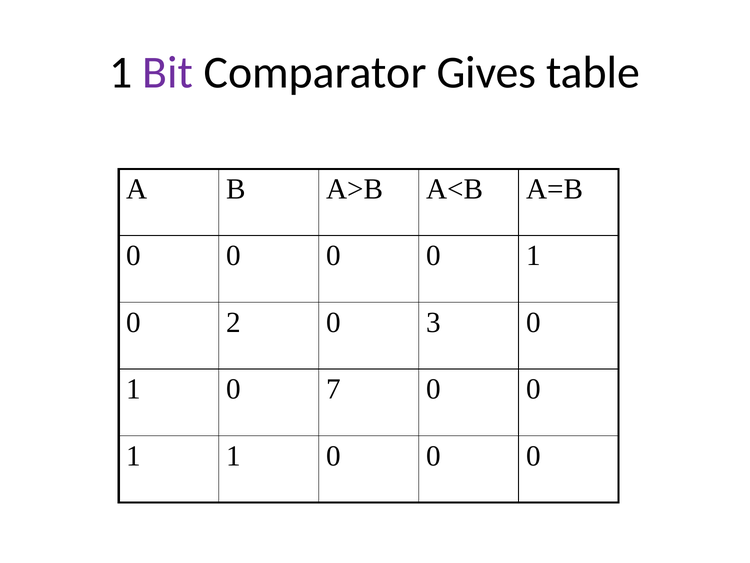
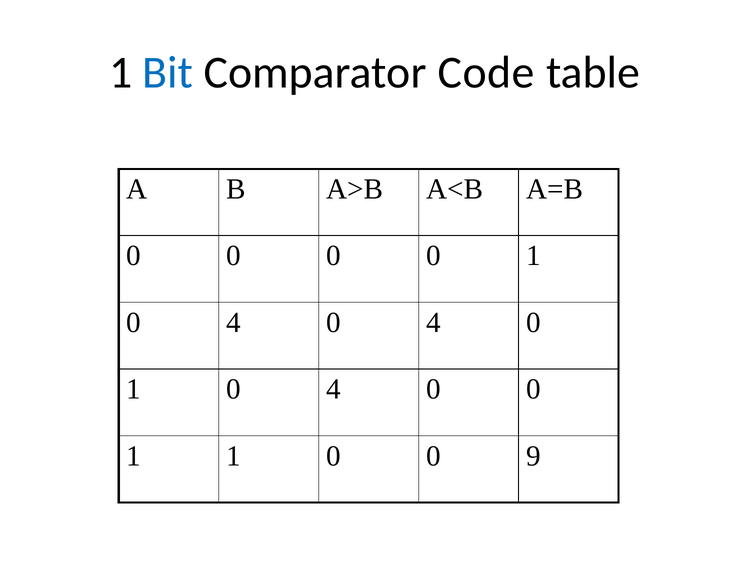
Bit colour: purple -> blue
Gives: Gives -> Code
2 at (234, 322): 2 -> 4
3 at (433, 322): 3 -> 4
7 at (334, 389): 7 -> 4
1 0 0 0: 0 -> 9
